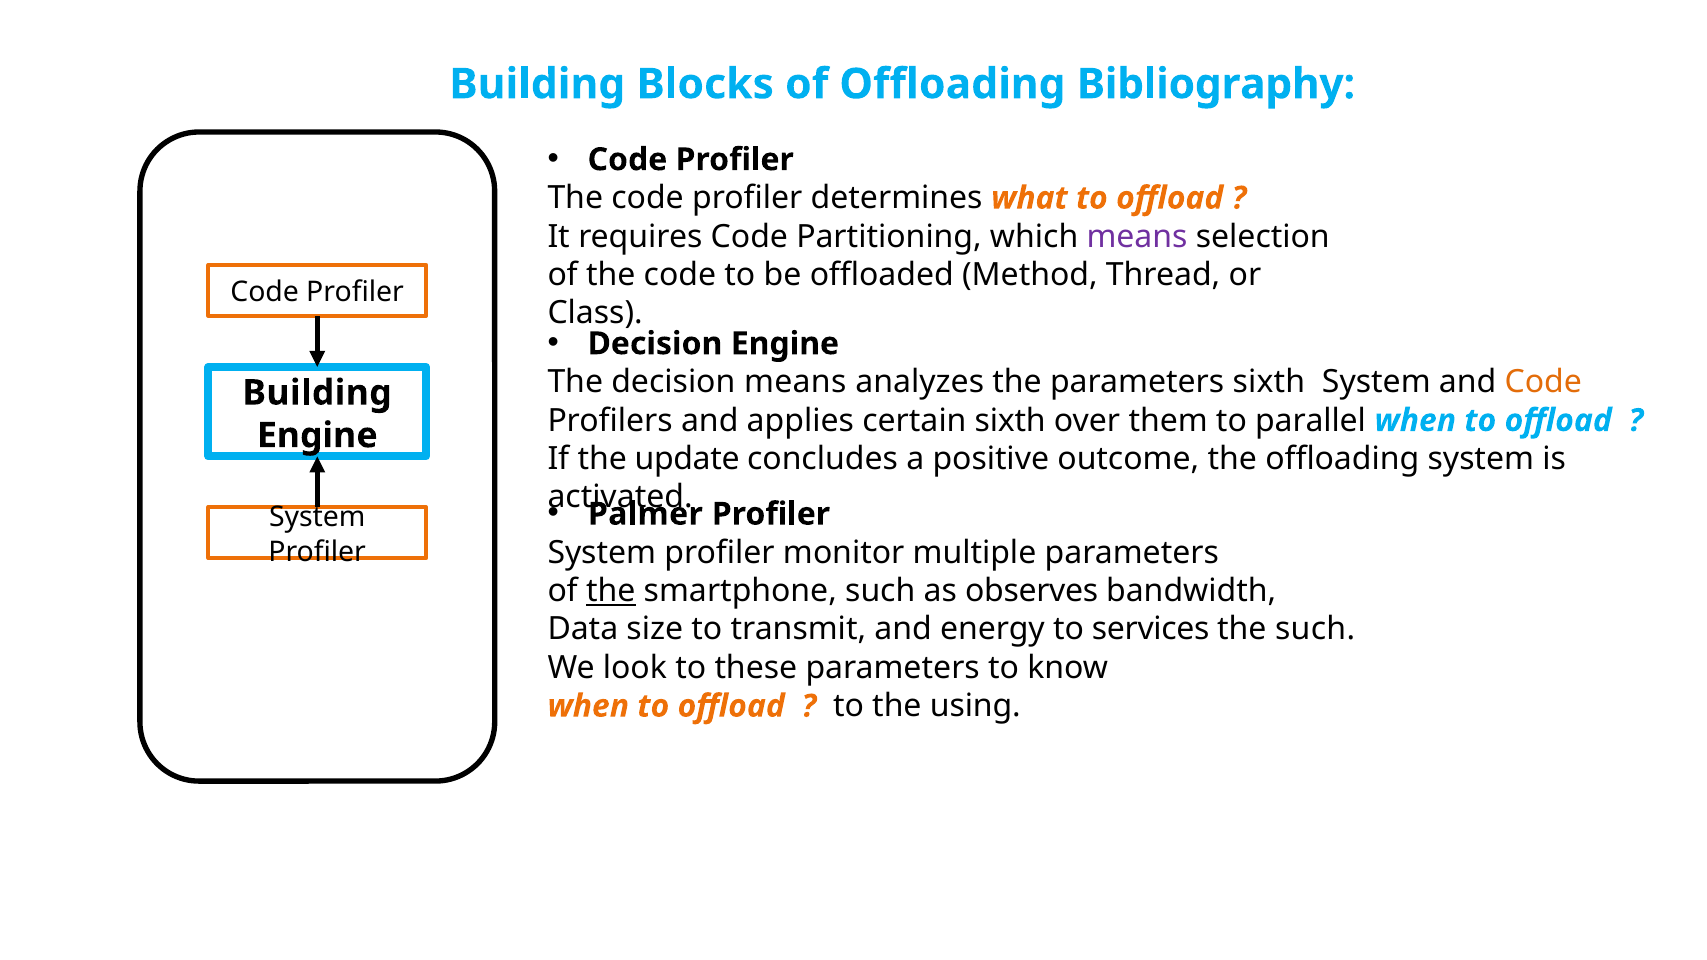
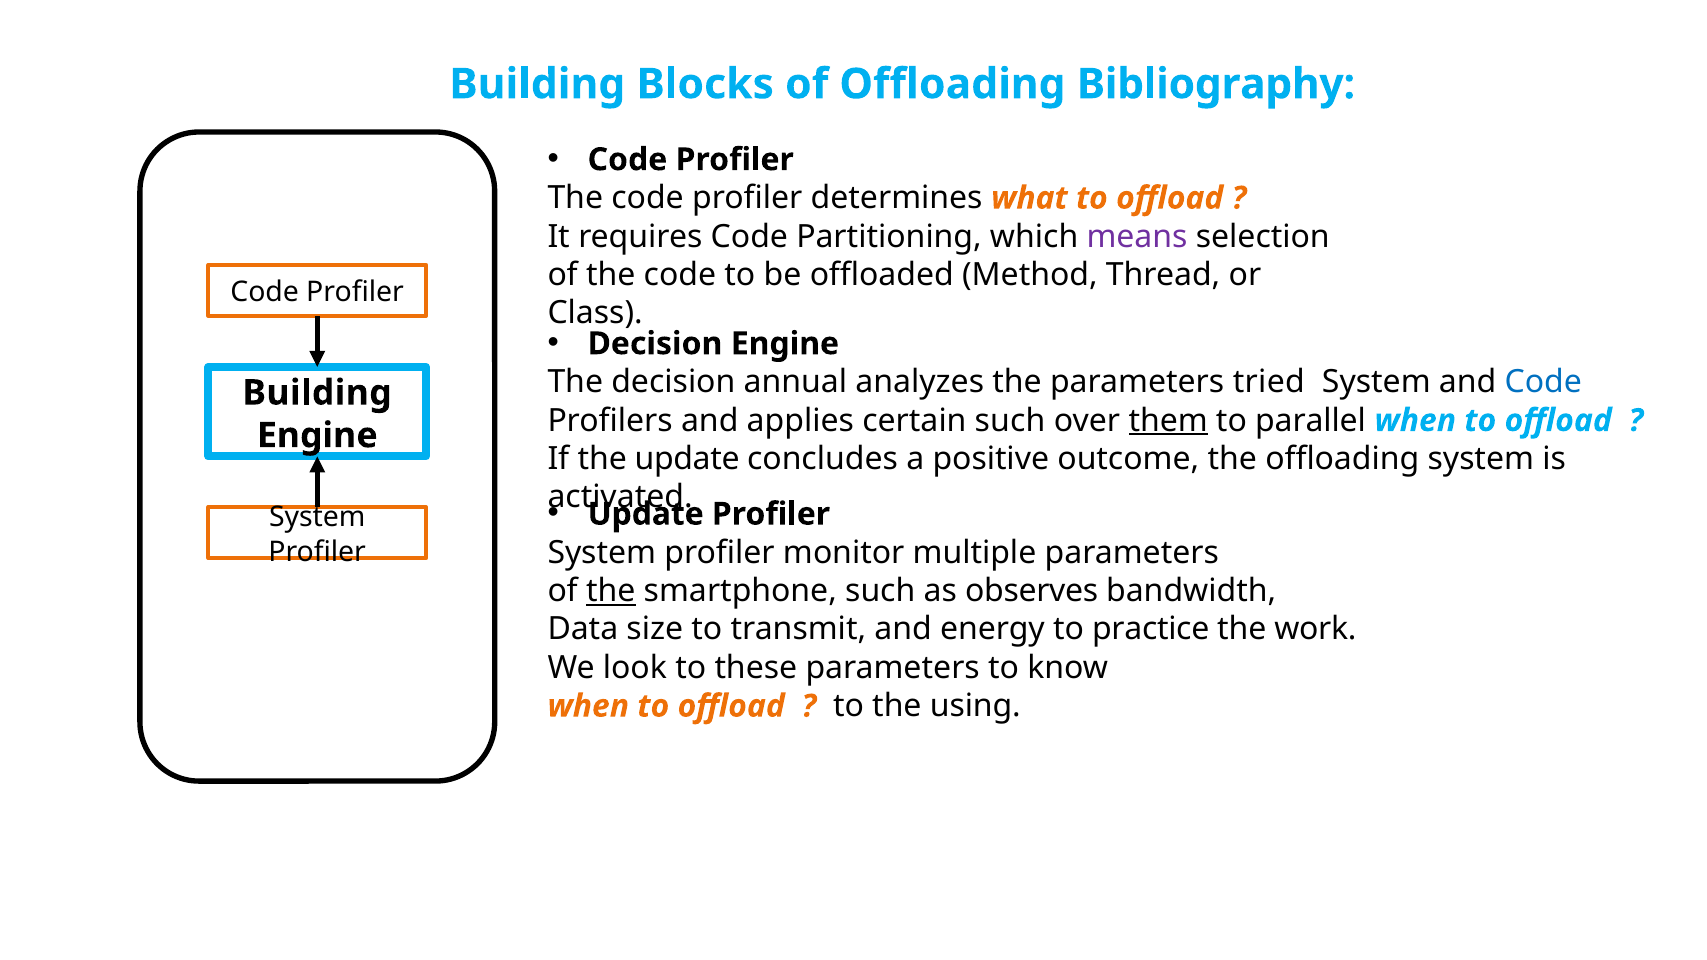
decision means: means -> annual
parameters sixth: sixth -> tried
Code at (1543, 382) colour: orange -> blue
certain sixth: sixth -> such
them underline: none -> present
Palmer at (645, 514): Palmer -> Update
services: services -> practice
the such: such -> work
